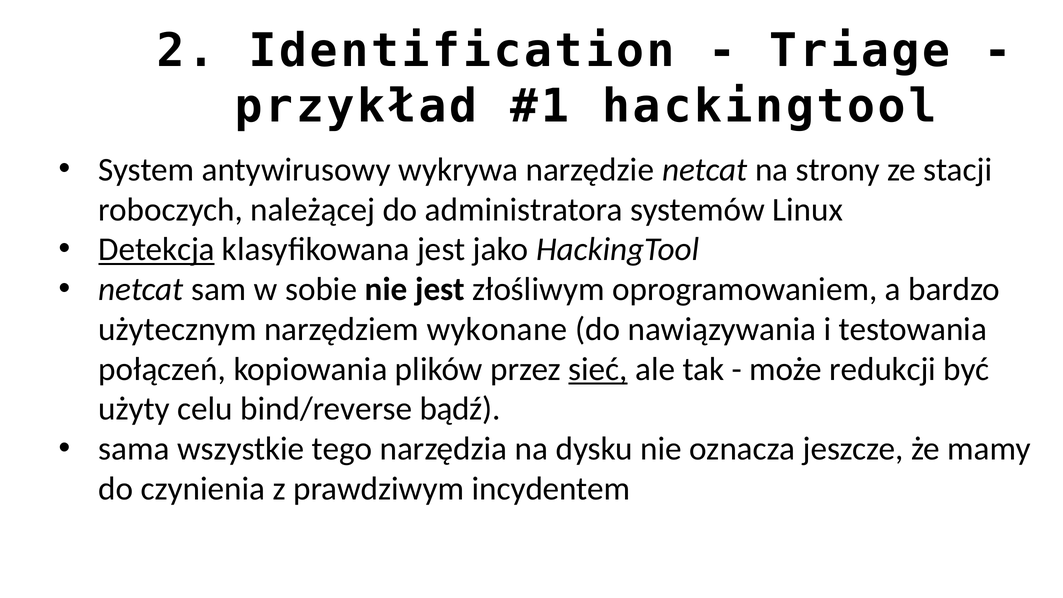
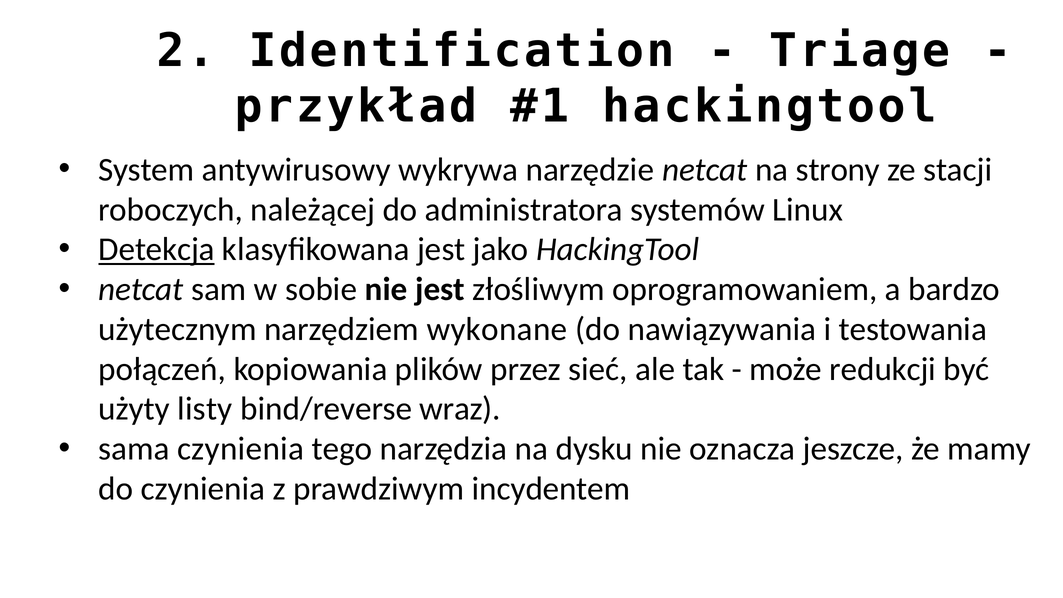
sieć underline: present -> none
celu: celu -> listy
bądź: bądź -> wraz
sama wszystkie: wszystkie -> czynienia
